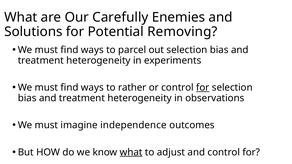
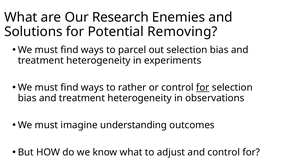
Carefully: Carefully -> Research
independence: independence -> understanding
what at (131, 152) underline: present -> none
